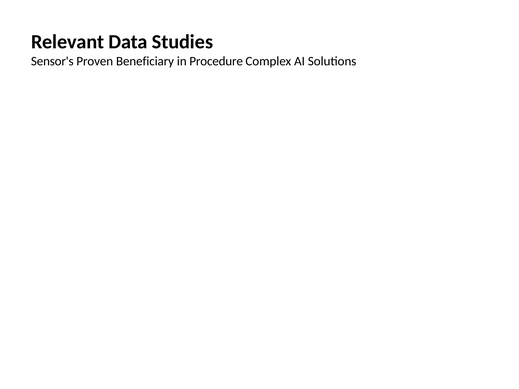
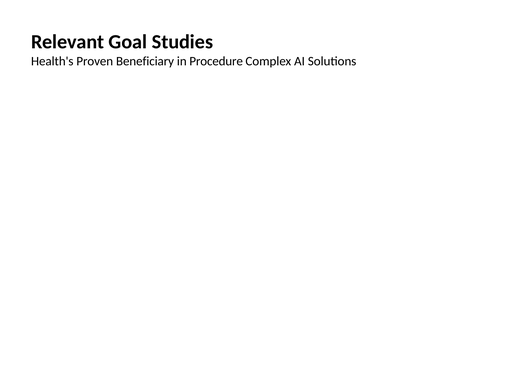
Data: Data -> Goal
Sensor's: Sensor's -> Health's
